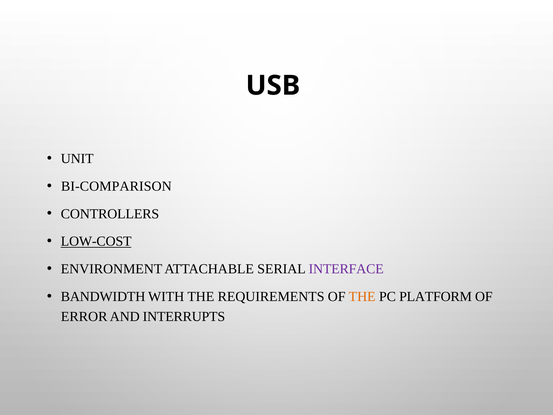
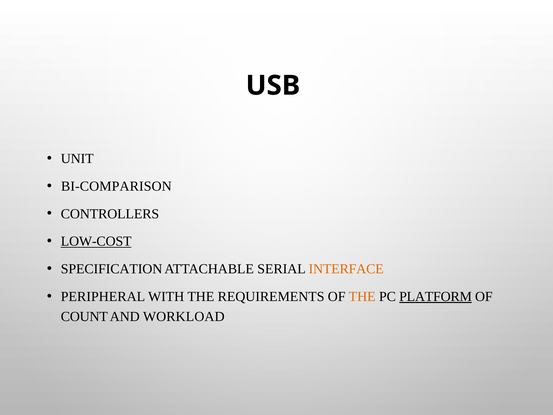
ENVIRONMENT: ENVIRONMENT -> SPECIFICATION
INTERFACE colour: purple -> orange
BANDWIDTH: BANDWIDTH -> PERIPHERAL
PLATFORM underline: none -> present
ERROR: ERROR -> COUNT
INTERRUPTS: INTERRUPTS -> WORKLOAD
